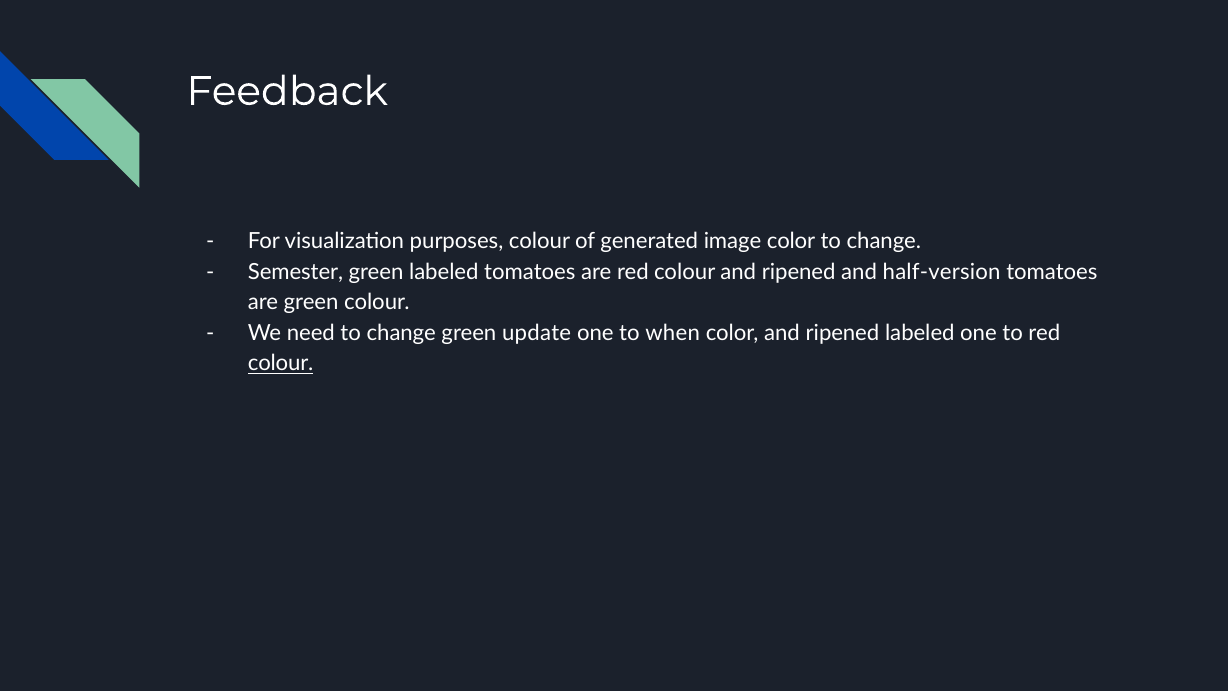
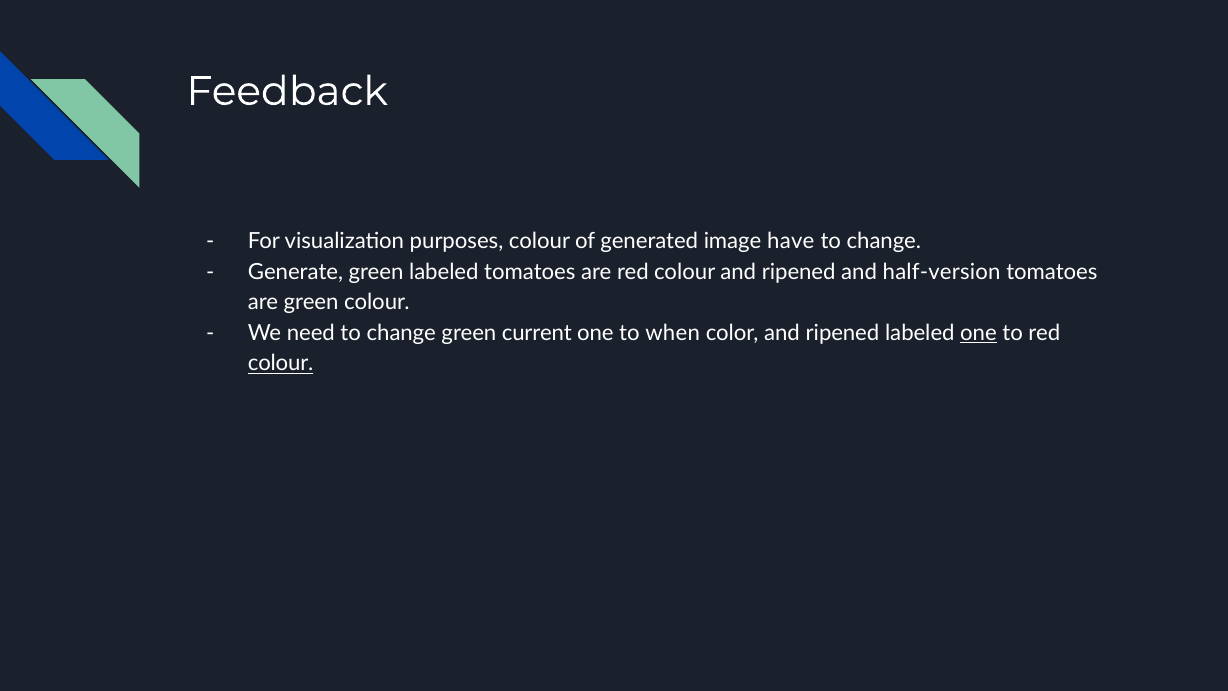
image color: color -> have
Semester: Semester -> Generate
update: update -> current
one at (978, 333) underline: none -> present
